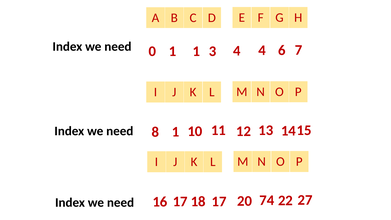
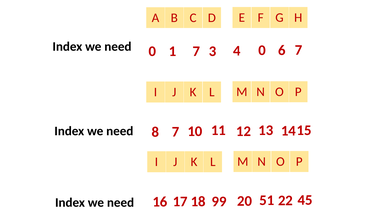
1 1: 1 -> 7
4 4: 4 -> 0
8 1: 1 -> 7
17: 17 -> 99
74: 74 -> 51
27: 27 -> 45
